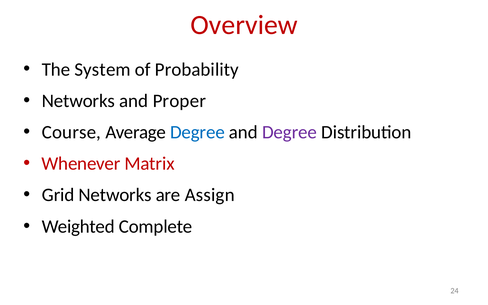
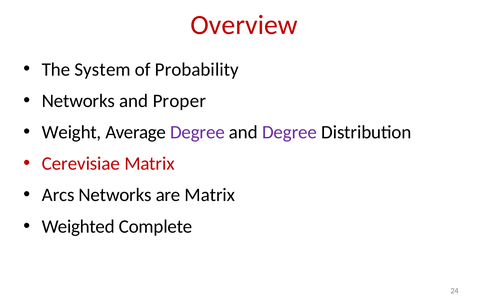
Course: Course -> Weight
Degree at (197, 132) colour: blue -> purple
Whenever: Whenever -> Cerevisiae
Grid: Grid -> Arcs
are Assign: Assign -> Matrix
